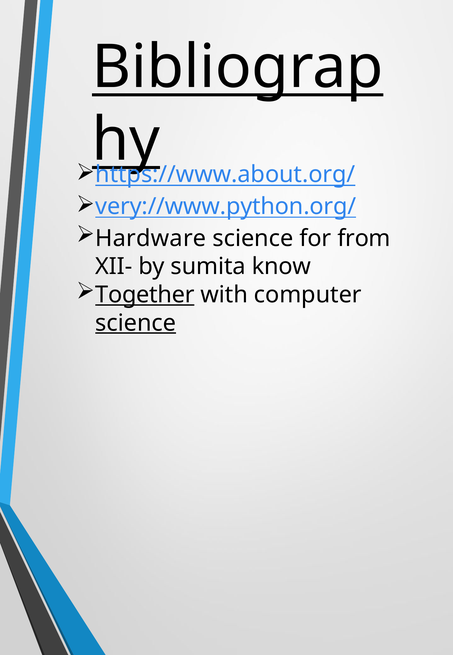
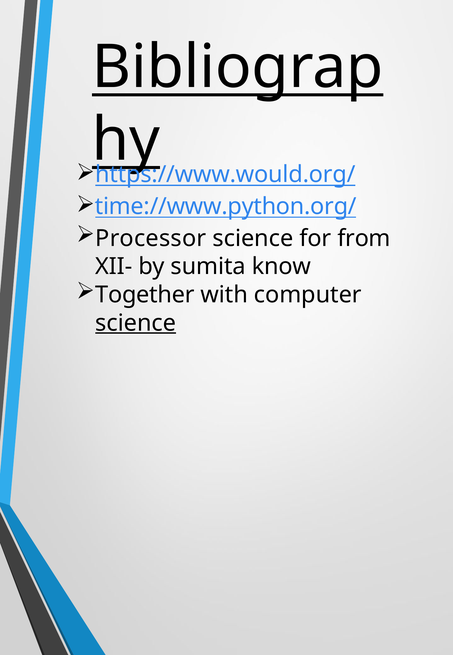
https://www.about.org/: https://www.about.org/ -> https://www.would.org/
very://www.python.org/: very://www.python.org/ -> time://www.python.org/
Hardware: Hardware -> Processor
Together underline: present -> none
